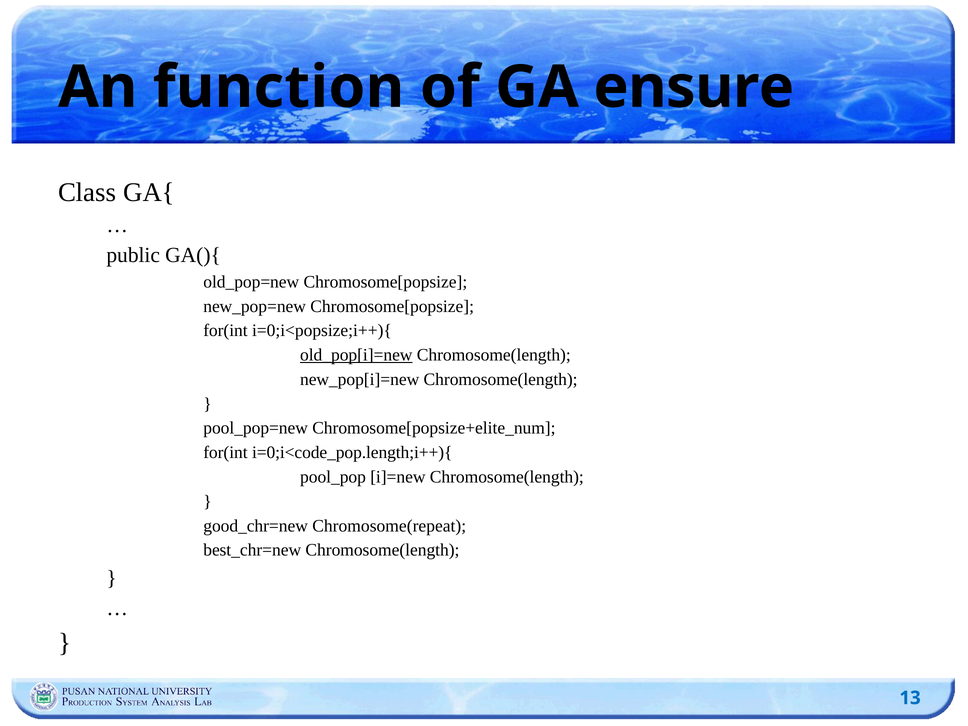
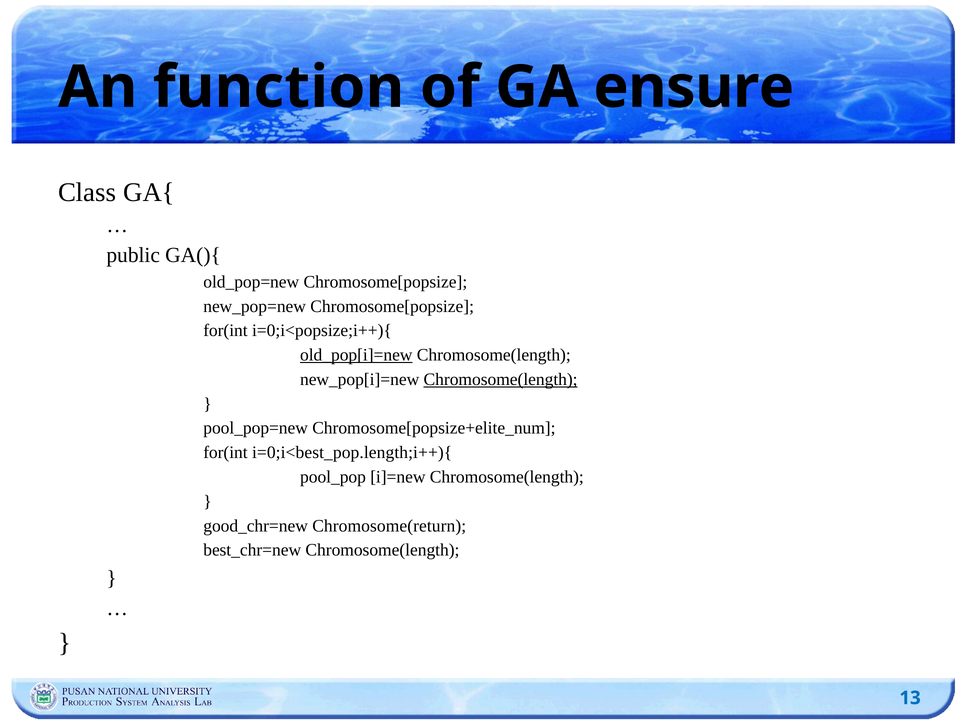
Chromosome(length at (501, 379) underline: none -> present
i=0;i<code_pop.length;i++){: i=0;i<code_pop.length;i++){ -> i=0;i<best_pop.length;i++){
Chromosome(repeat: Chromosome(repeat -> Chromosome(return
